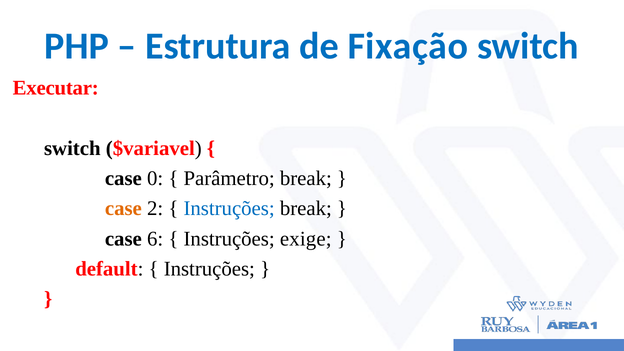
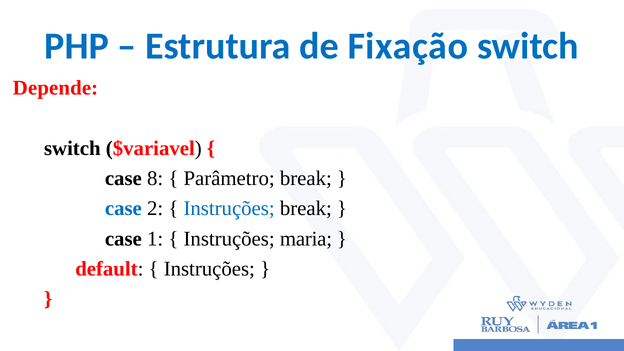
Executar: Executar -> Depende
0: 0 -> 8
case at (123, 209) colour: orange -> blue
6: 6 -> 1
exige: exige -> maria
